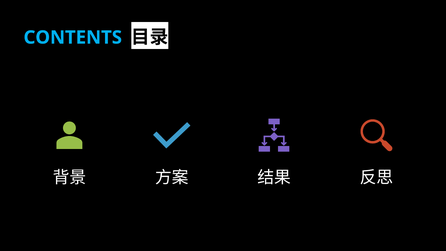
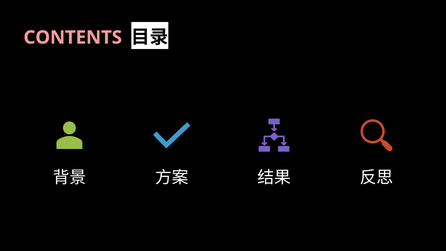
CONTENTS colour: light blue -> pink
